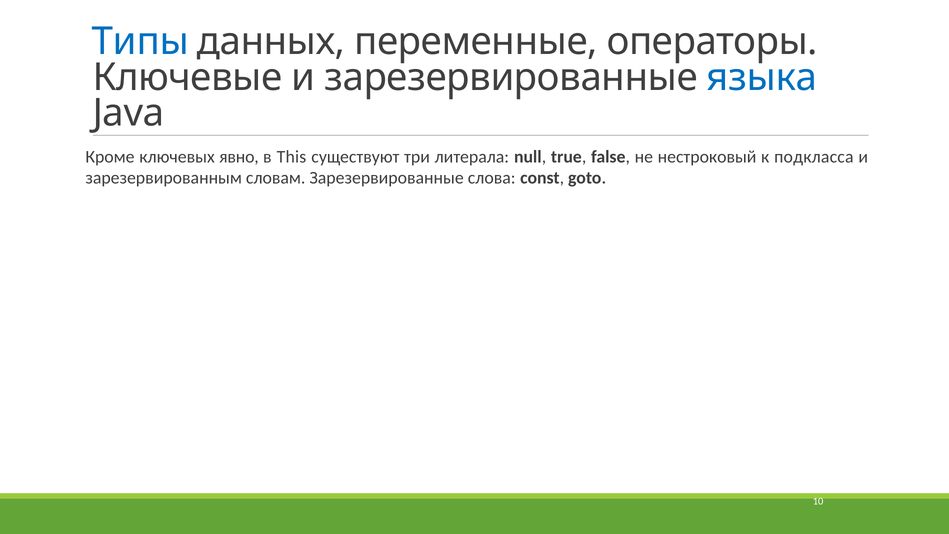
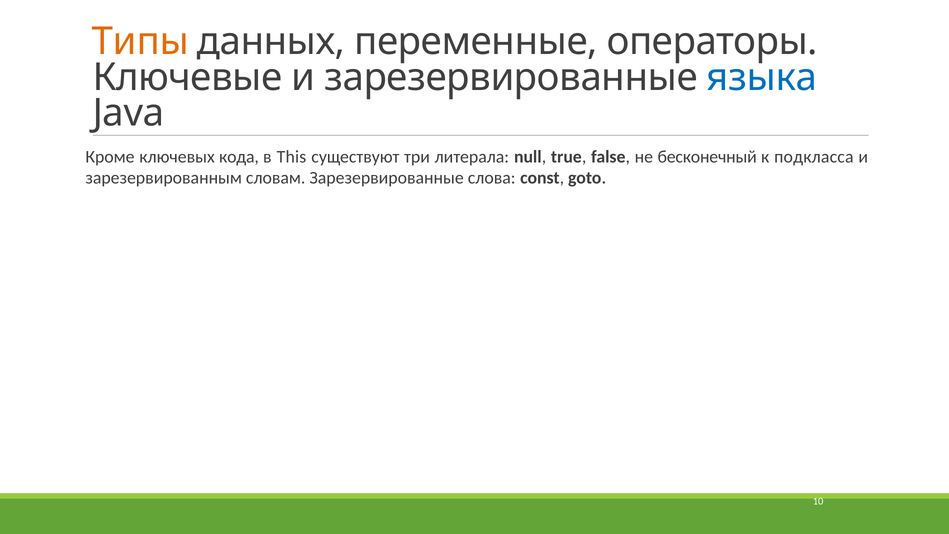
Типы colour: blue -> orange
явно: явно -> кода
нестроковый: нестроковый -> бесконечный
